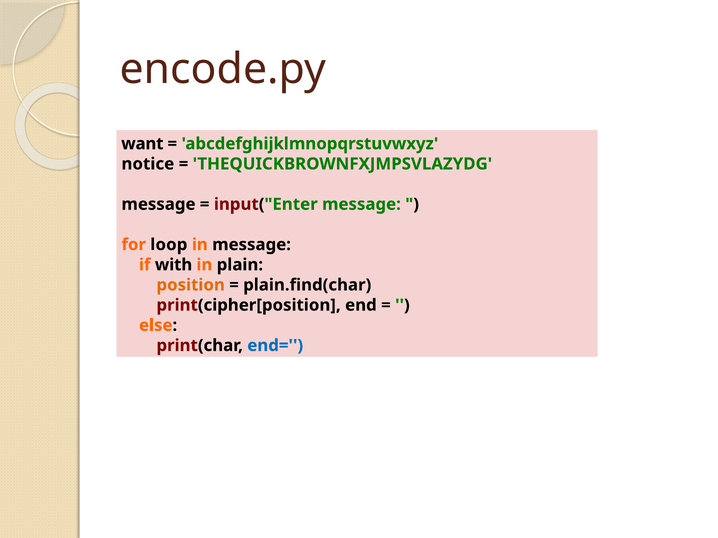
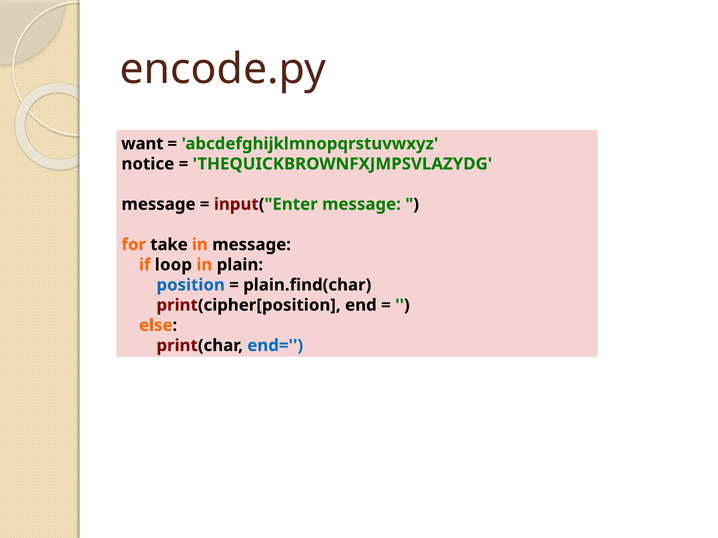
loop: loop -> take
with: with -> loop
position colour: orange -> blue
